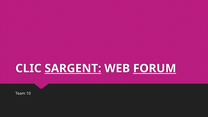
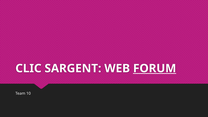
SARGENT underline: present -> none
